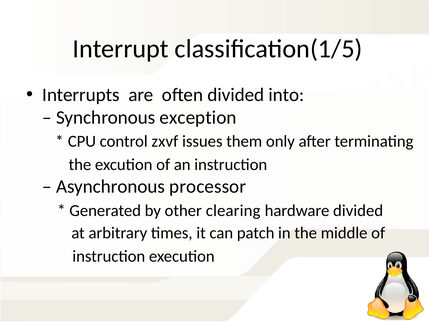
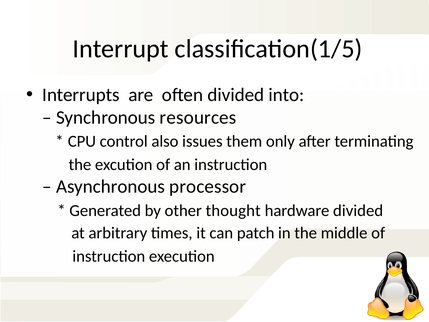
exception: exception -> resources
zxvf: zxvf -> also
clearing: clearing -> thought
